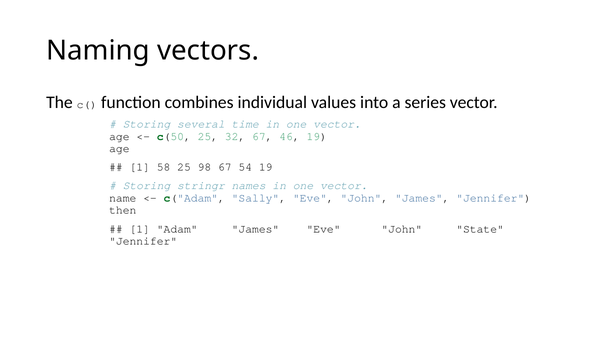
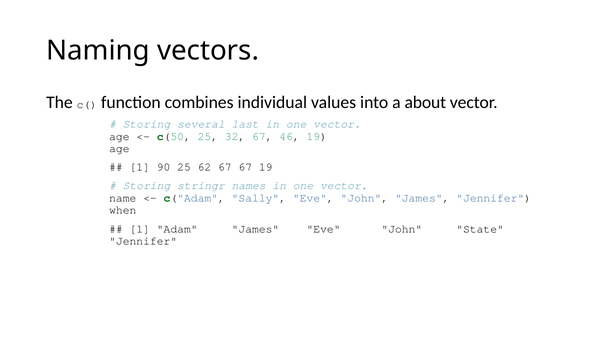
series: series -> about
time: time -> last
58: 58 -> 90
98: 98 -> 62
67 54: 54 -> 67
then: then -> when
